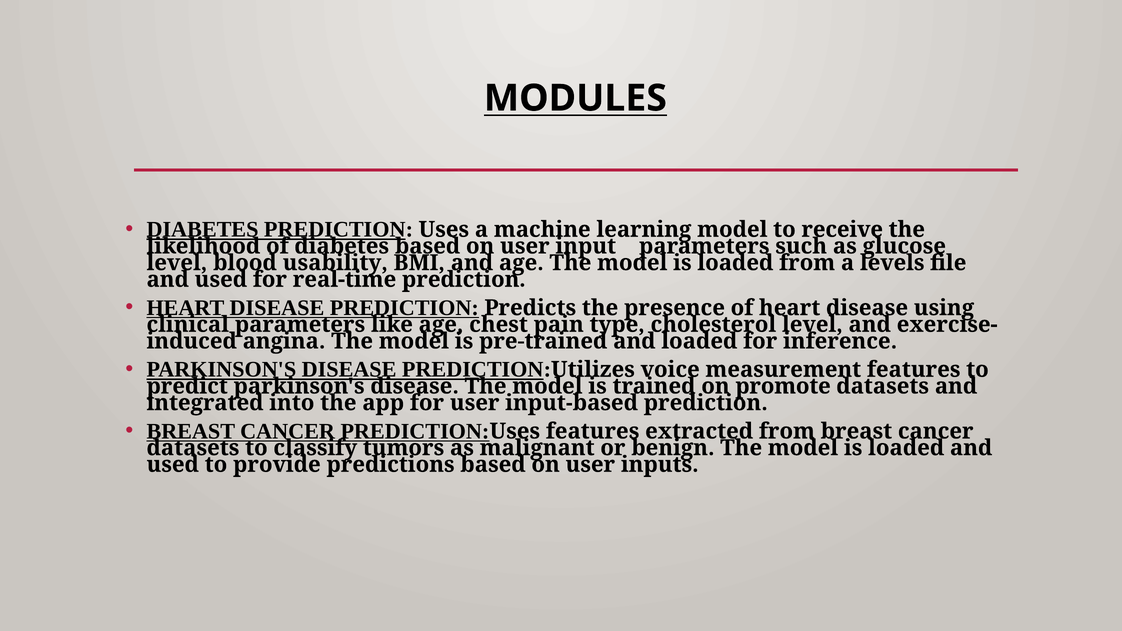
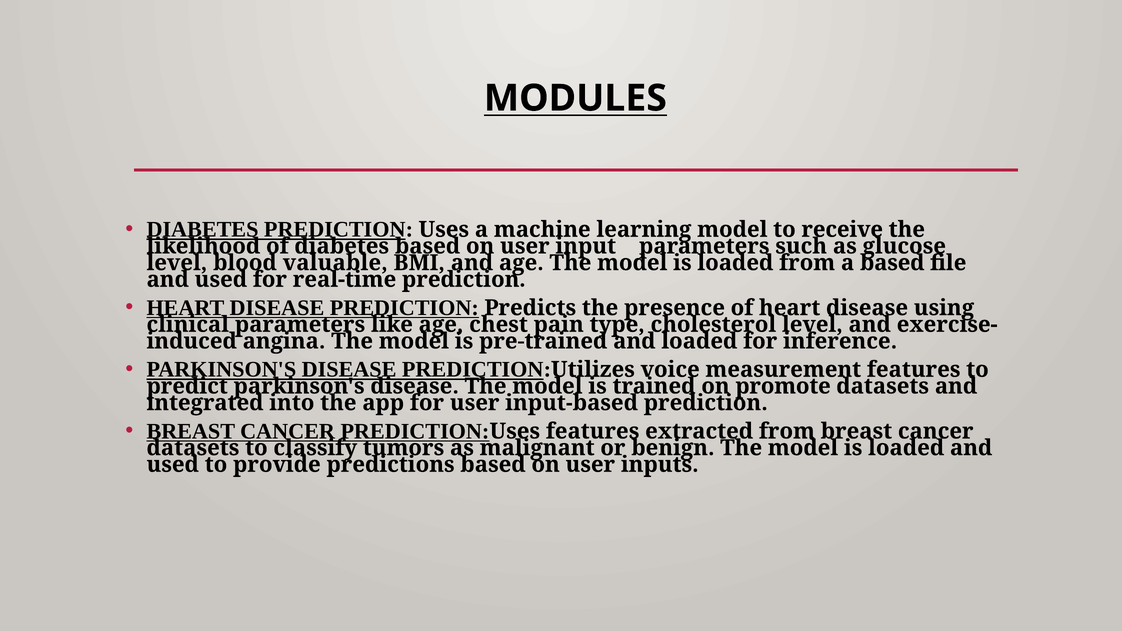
usability: usability -> valuable
a levels: levels -> based
